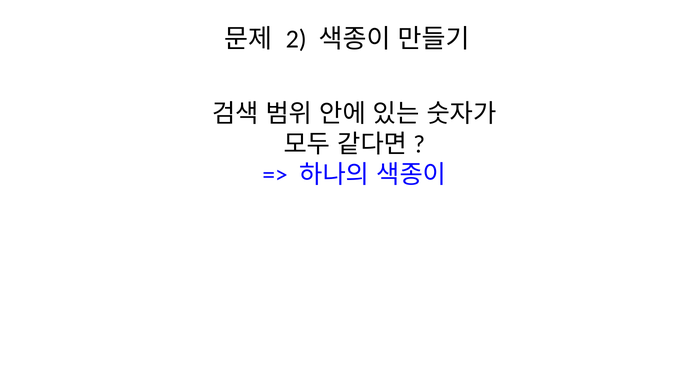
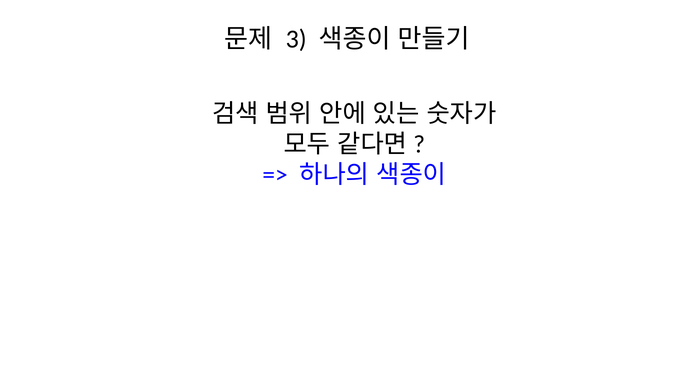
2: 2 -> 3
